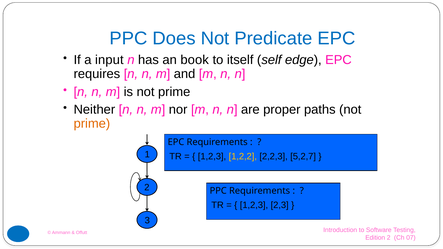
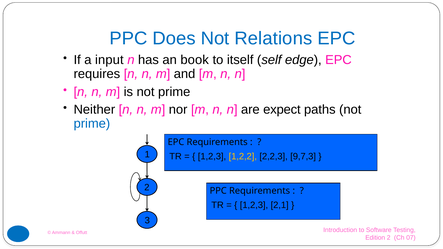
Predicate: Predicate -> Relations
proper: proper -> expect
prime at (92, 124) colour: orange -> blue
5,2,7: 5,2,7 -> 9,7,3
2,3: 2,3 -> 2,1
